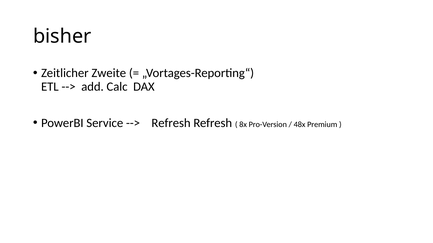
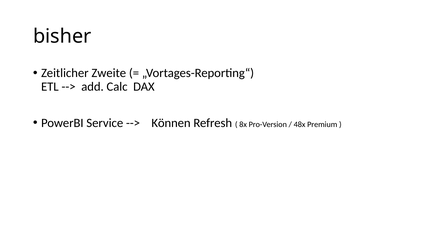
Refresh at (171, 123): Refresh -> Können
